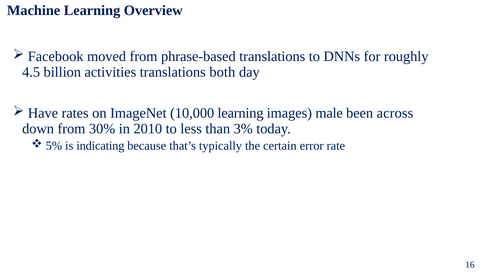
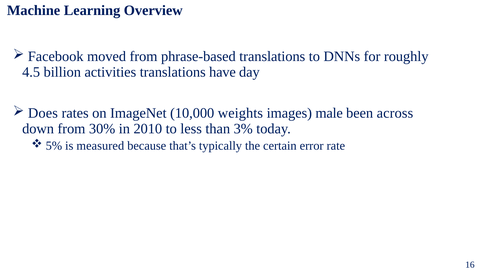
both: both -> have
Have: Have -> Does
10,000 learning: learning -> weights
indicating: indicating -> measured
